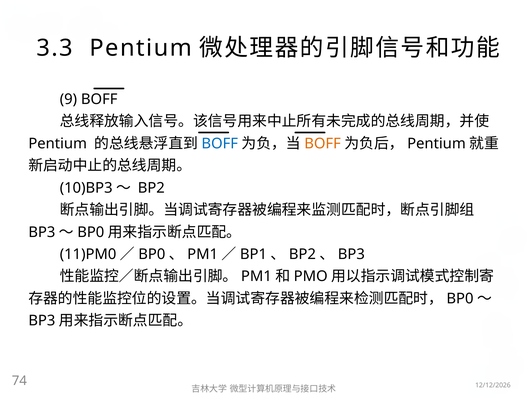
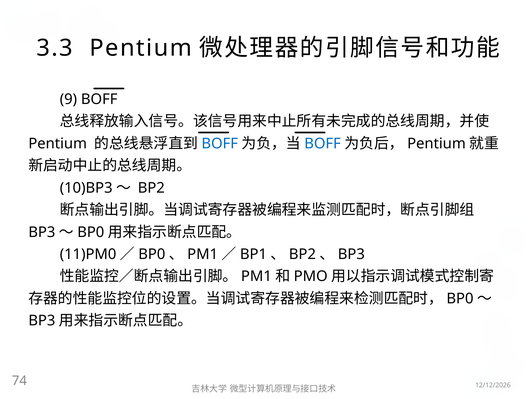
BOFF at (323, 143) colour: orange -> blue
